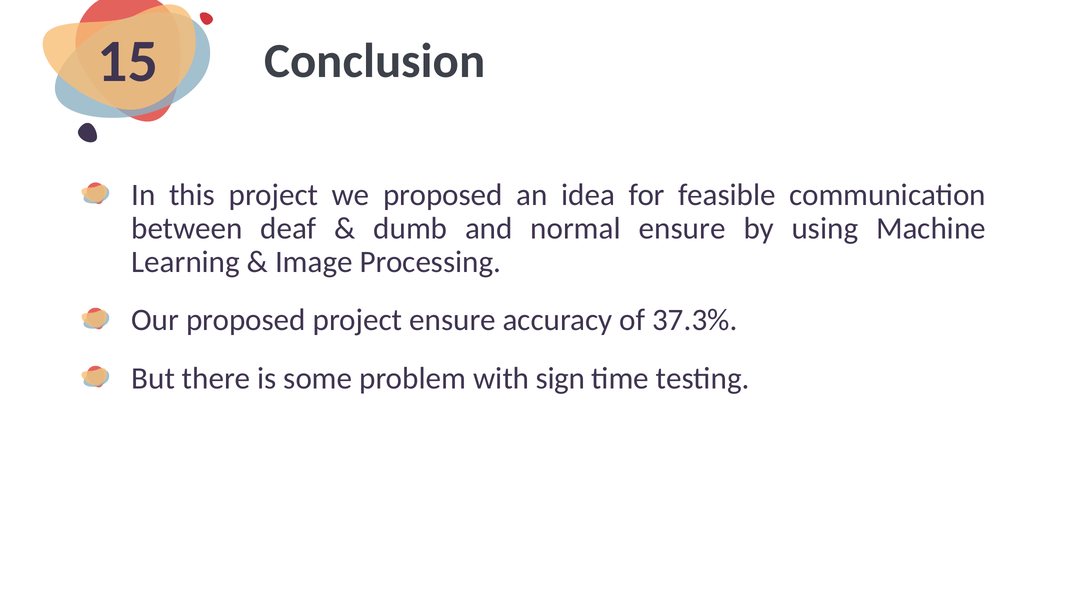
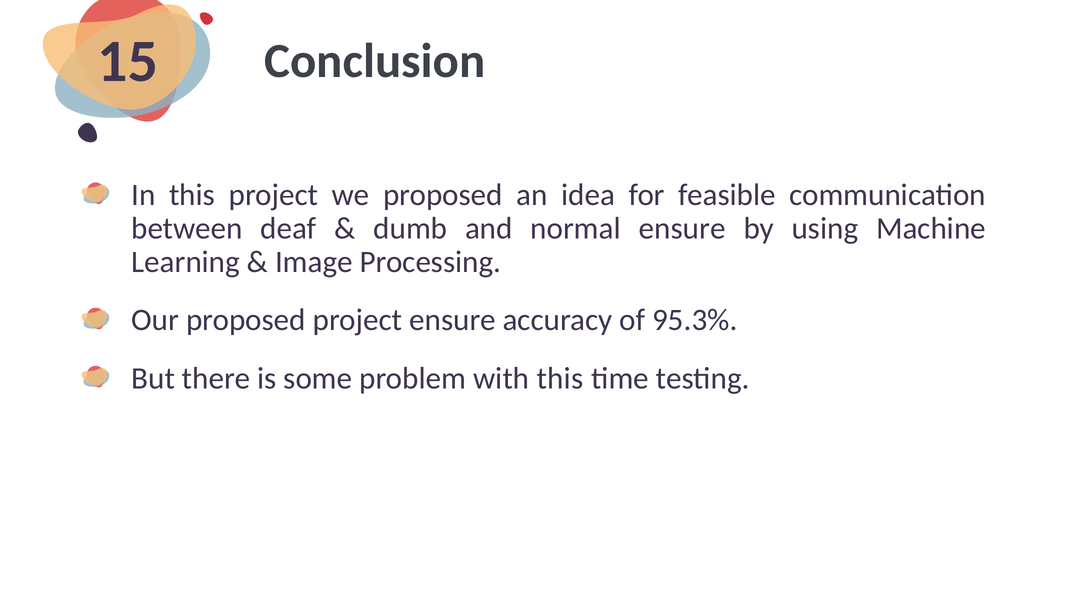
37.3%: 37.3% -> 95.3%
with sign: sign -> this
